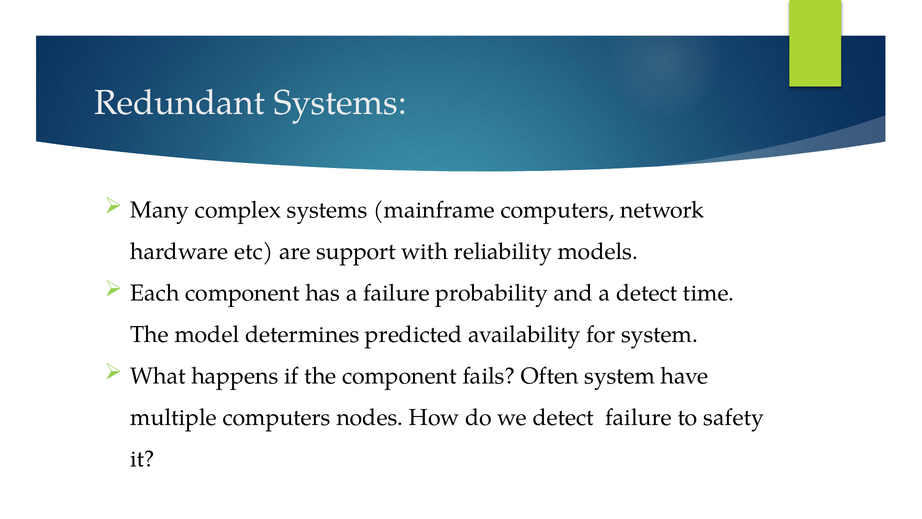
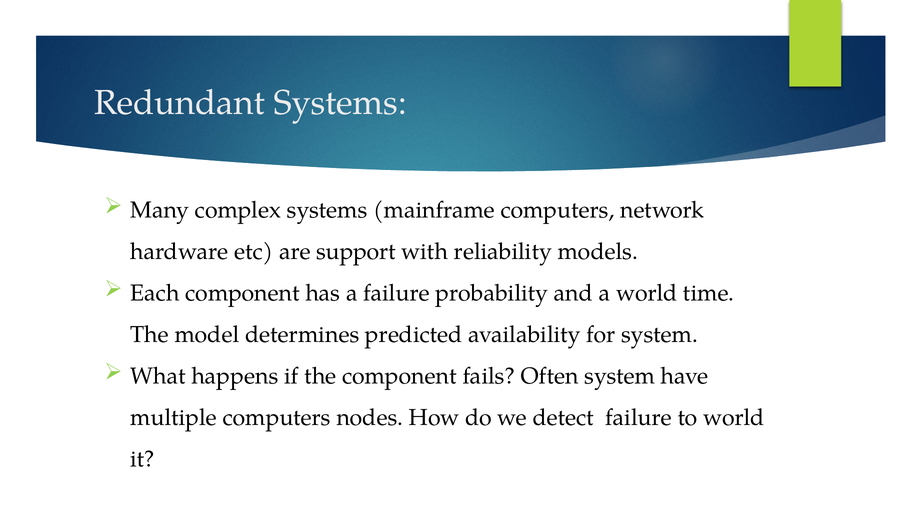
a detect: detect -> world
to safety: safety -> world
